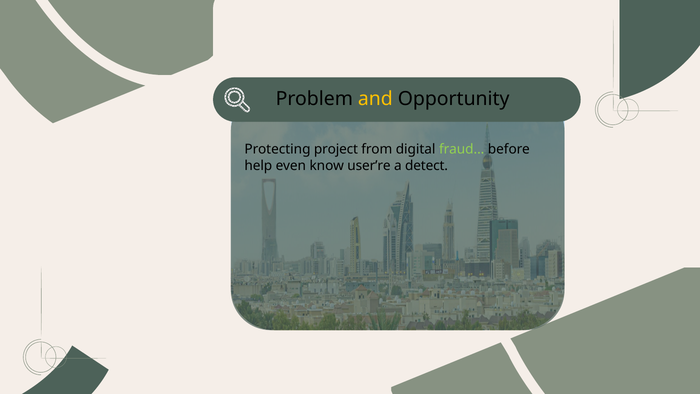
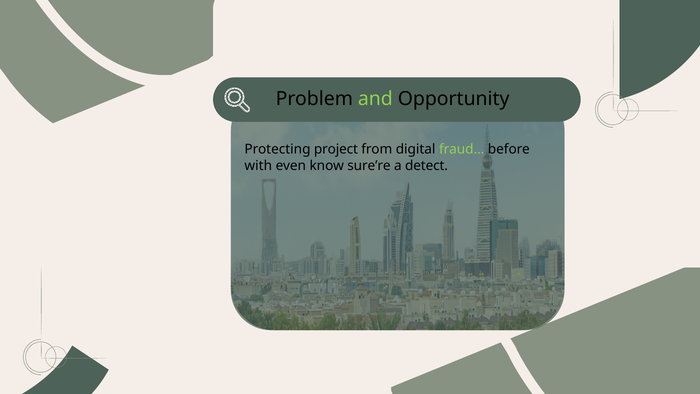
and colour: yellow -> light green
help: help -> with
user’re: user’re -> sure’re
